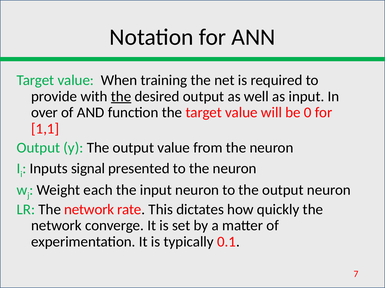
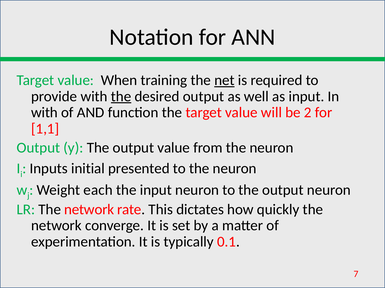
net underline: none -> present
over at (45, 113): over -> with
0: 0 -> 2
signal: signal -> initial
